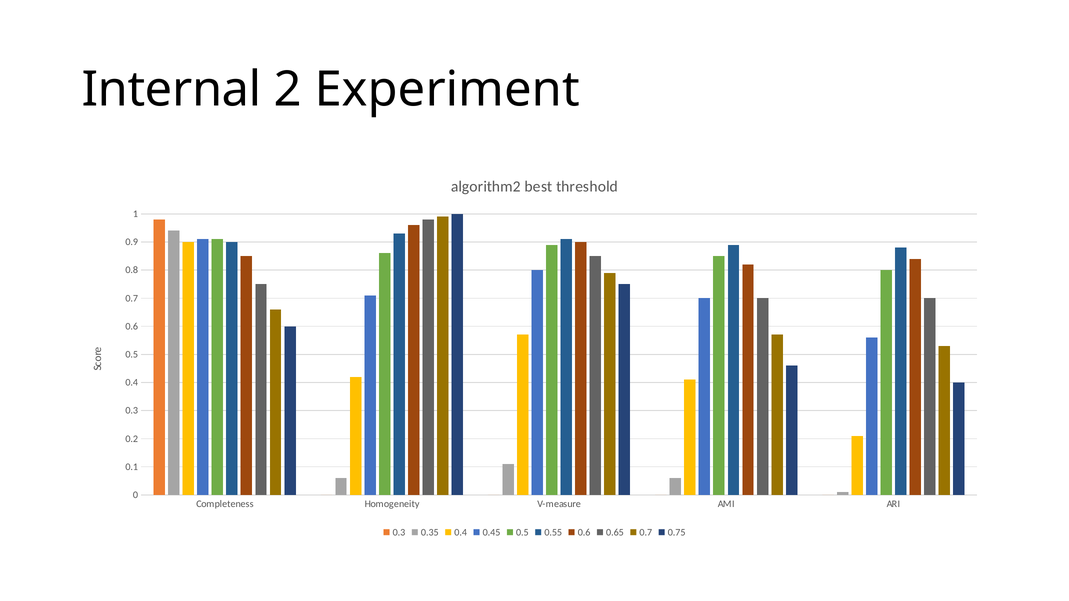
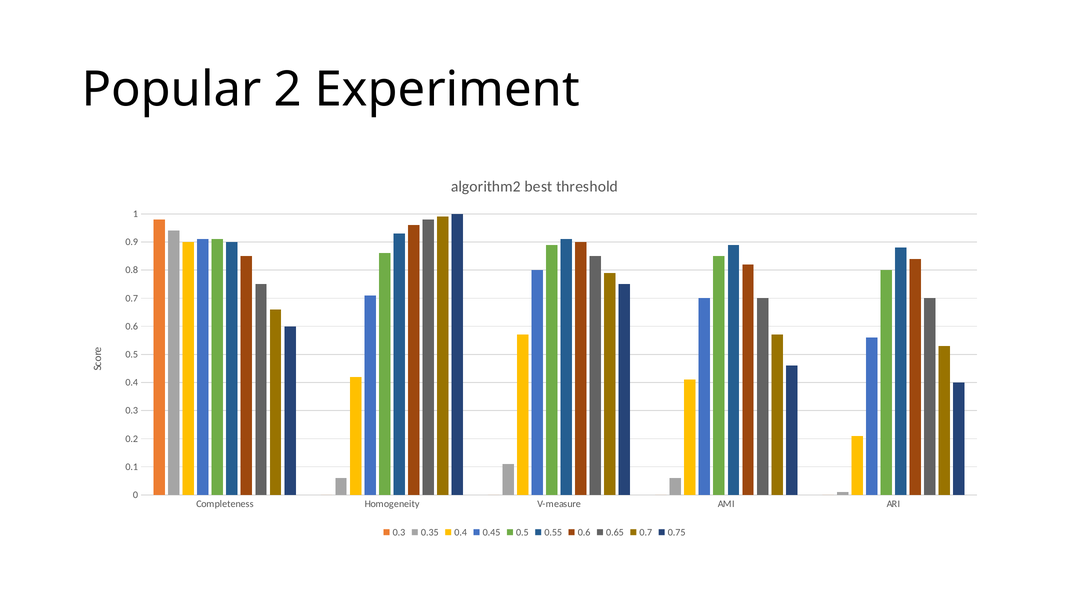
Internal: Internal -> Popular
